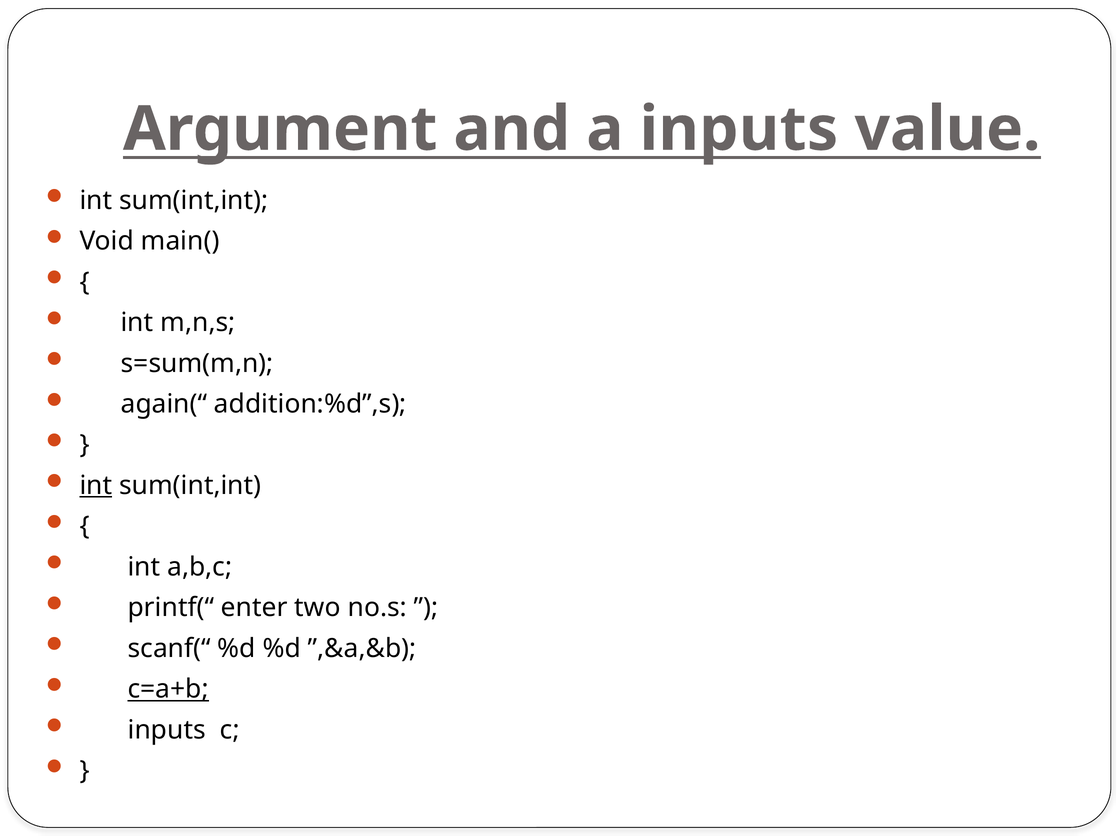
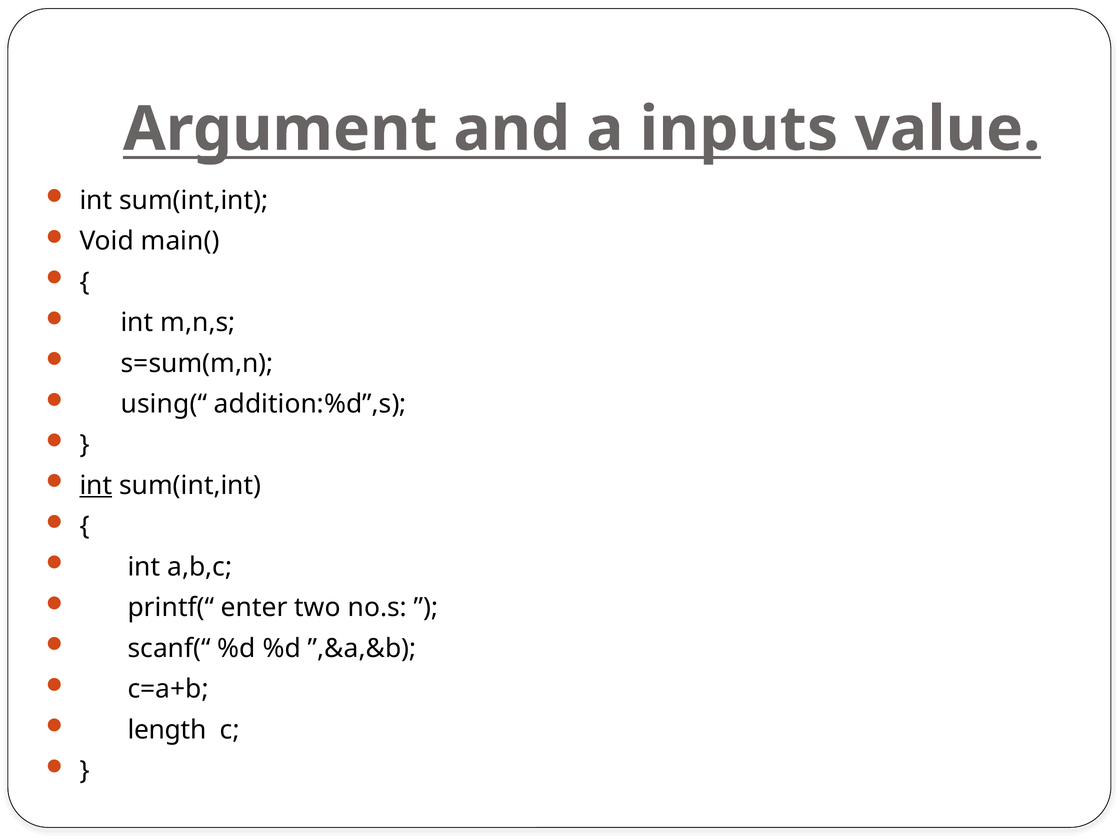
again(“: again(“ -> using(“
c=a+b underline: present -> none
inputs at (167, 730): inputs -> length
